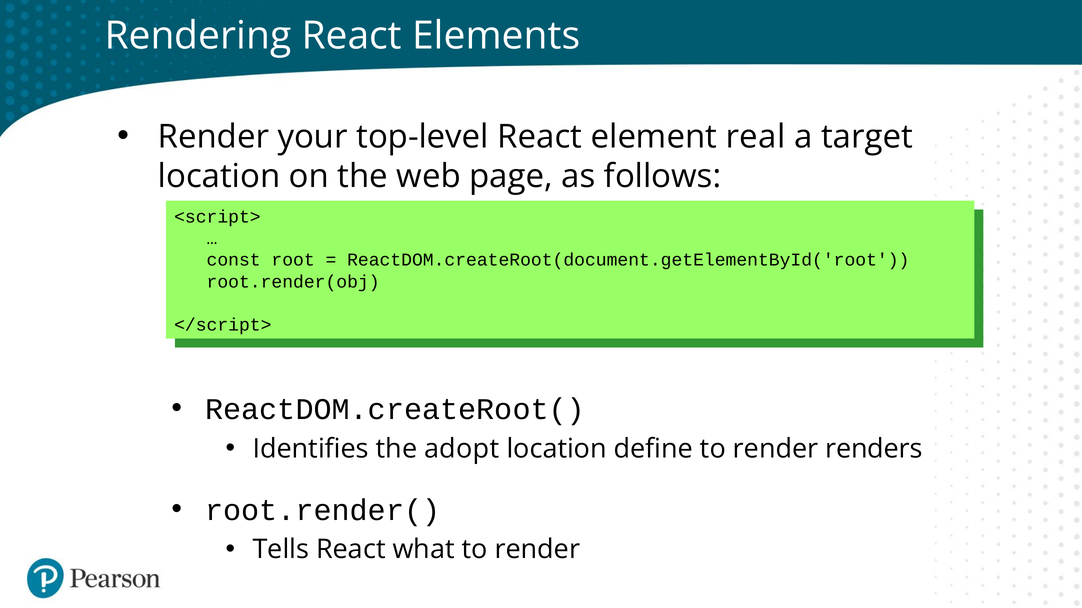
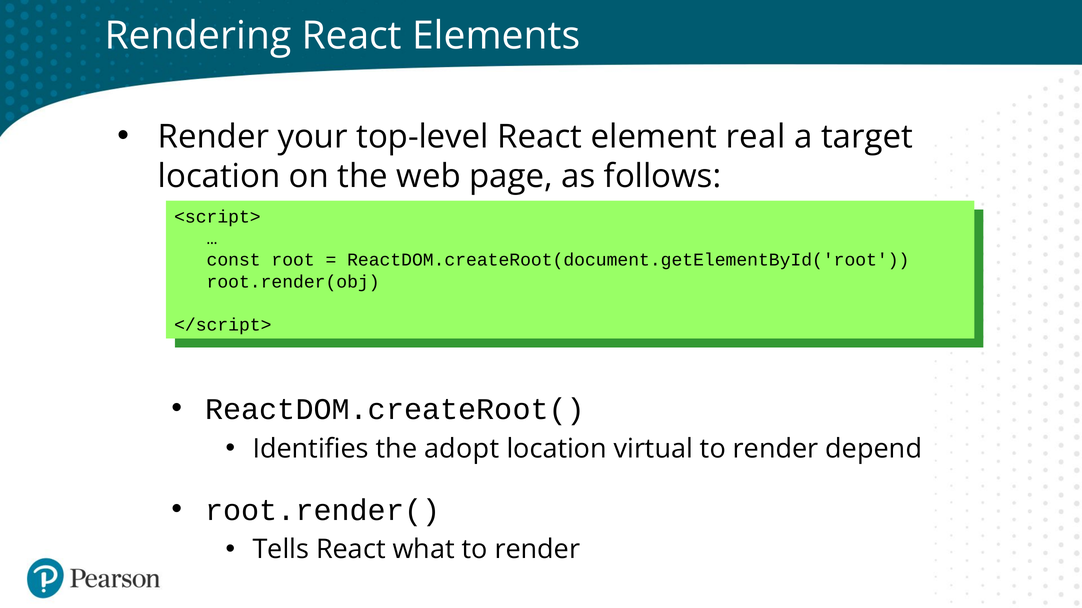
define: define -> virtual
renders: renders -> depend
